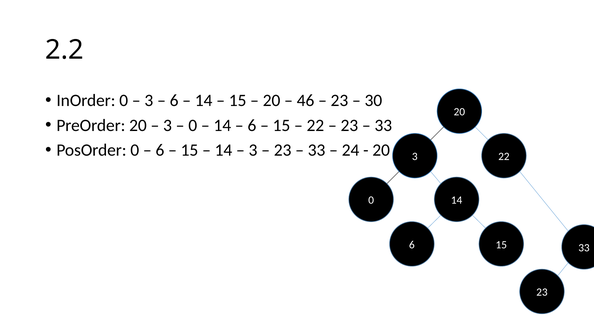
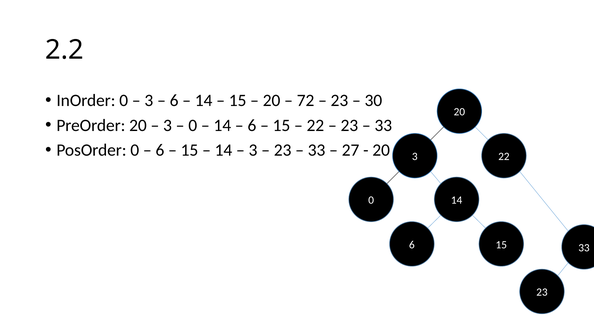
46: 46 -> 72
24: 24 -> 27
